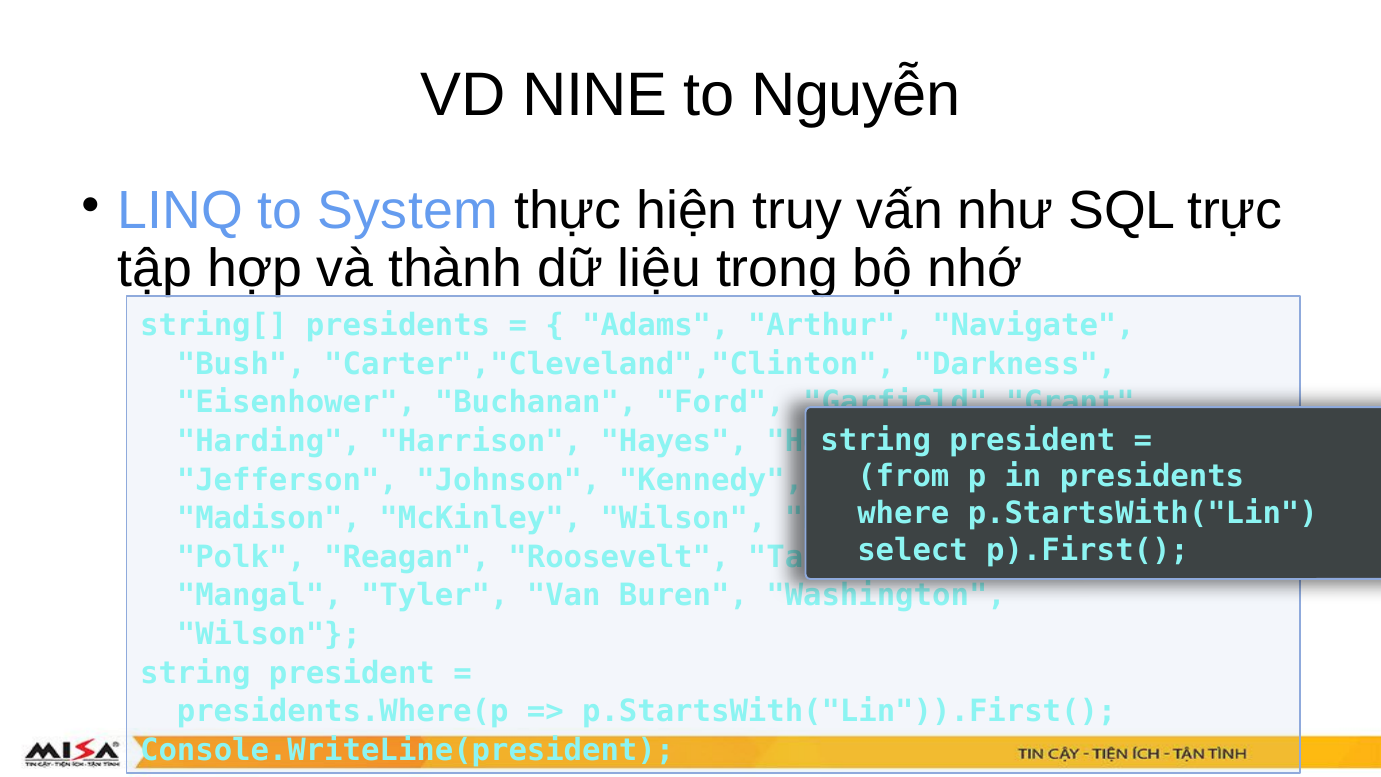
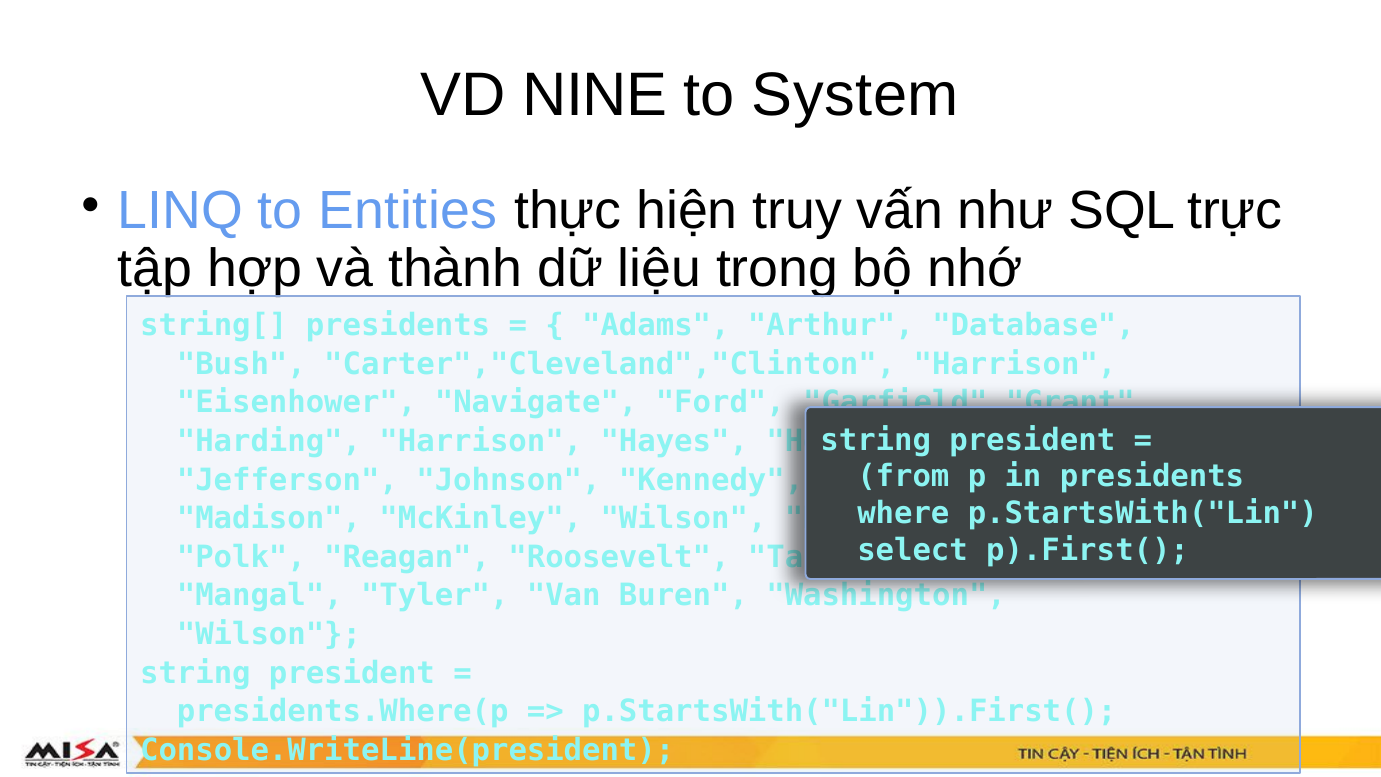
Nguyễn: Nguyễn -> System
System: System -> Entities
Navigate: Navigate -> Database
Carter","Cleveland","Clinton Darkness: Darkness -> Harrison
Buchanan: Buchanan -> Navigate
